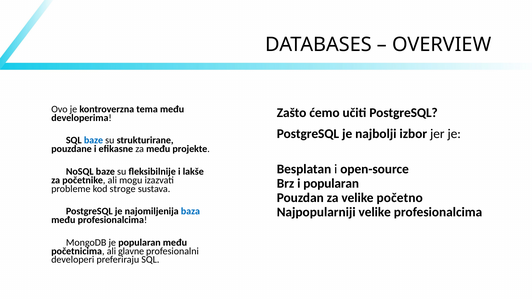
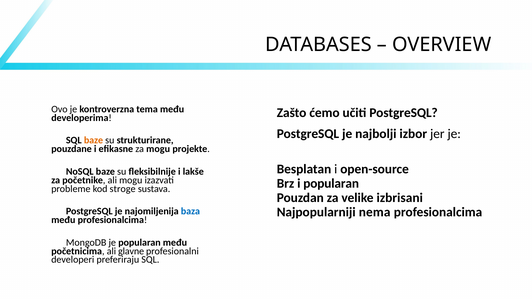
baze at (93, 140) colour: blue -> orange
za među: među -> mogu
početno: početno -> izbrisani
velike at (375, 212): velike -> nema
